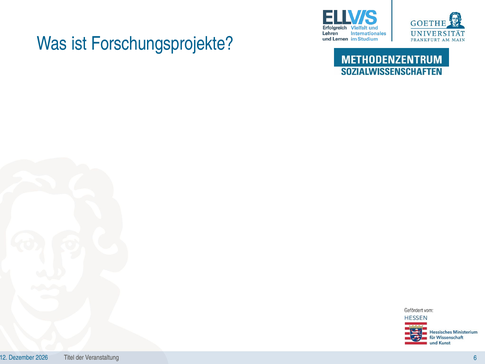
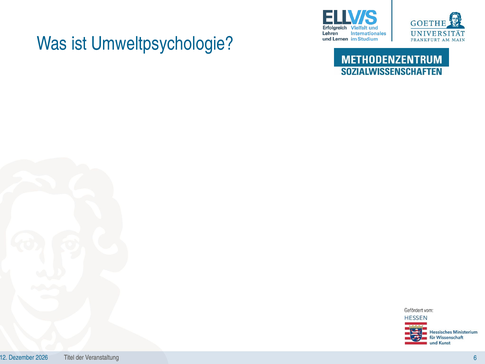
Forschungsprojekte: Forschungsprojekte -> Umweltpsychologie
